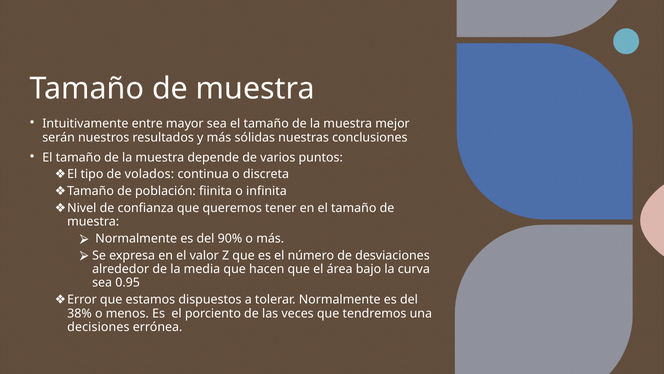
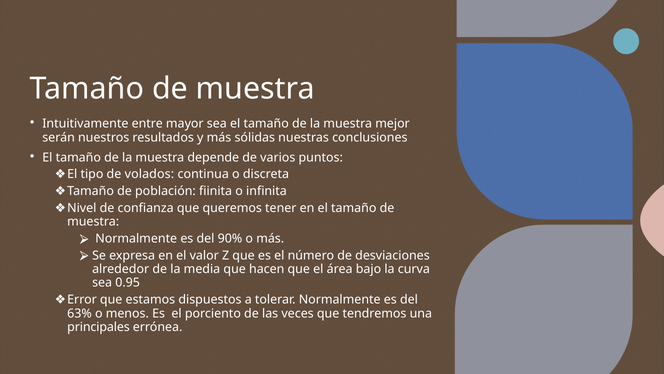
38%: 38% -> 63%
decisiones: decisiones -> principales
